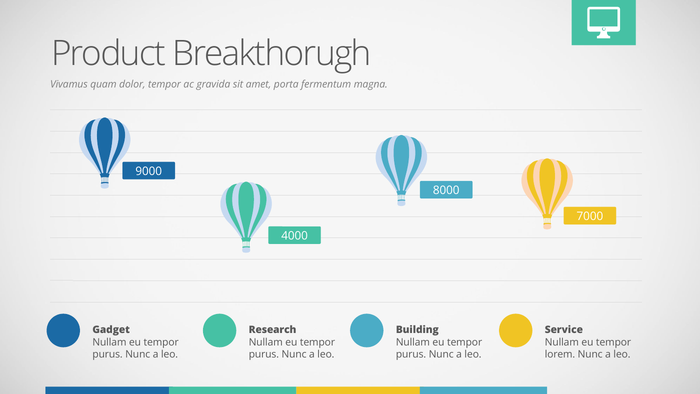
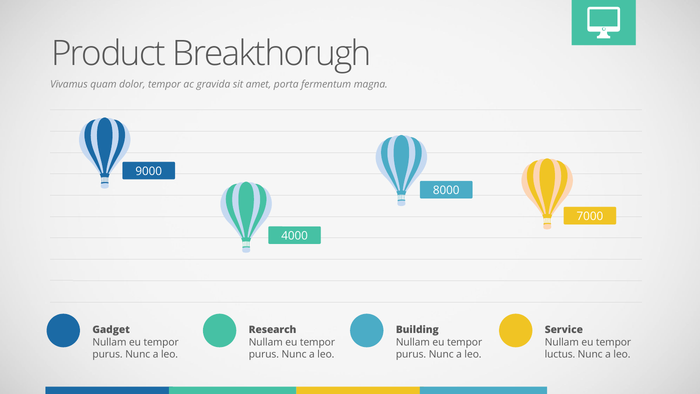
lorem: lorem -> luctus
